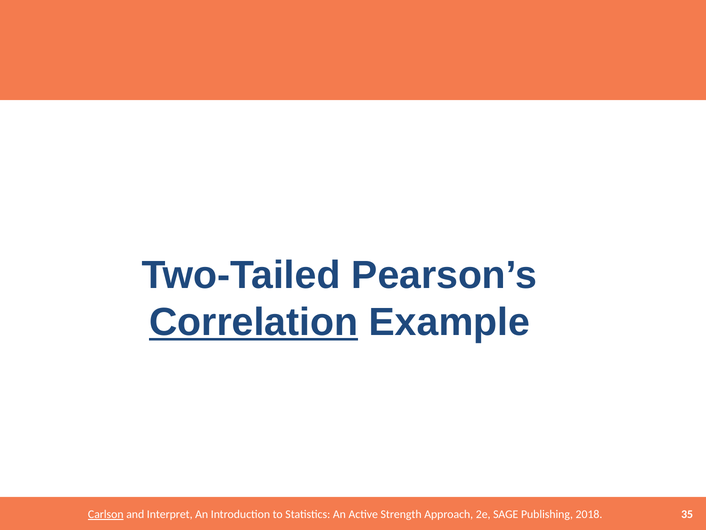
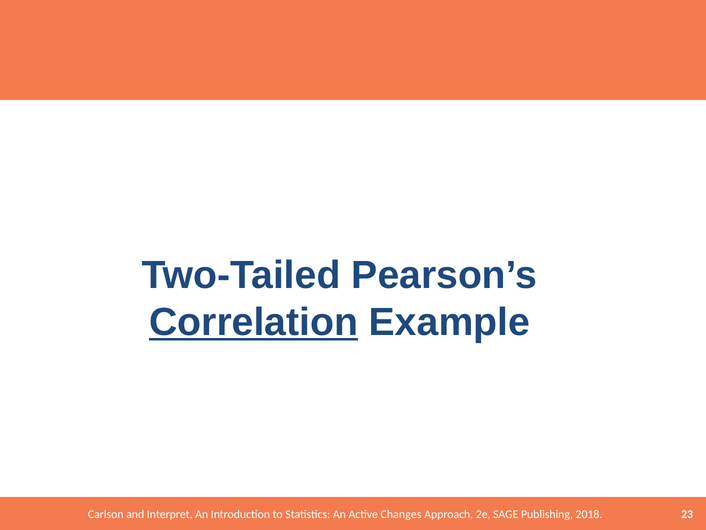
Carlson underline: present -> none
Strength: Strength -> Changes
35: 35 -> 23
